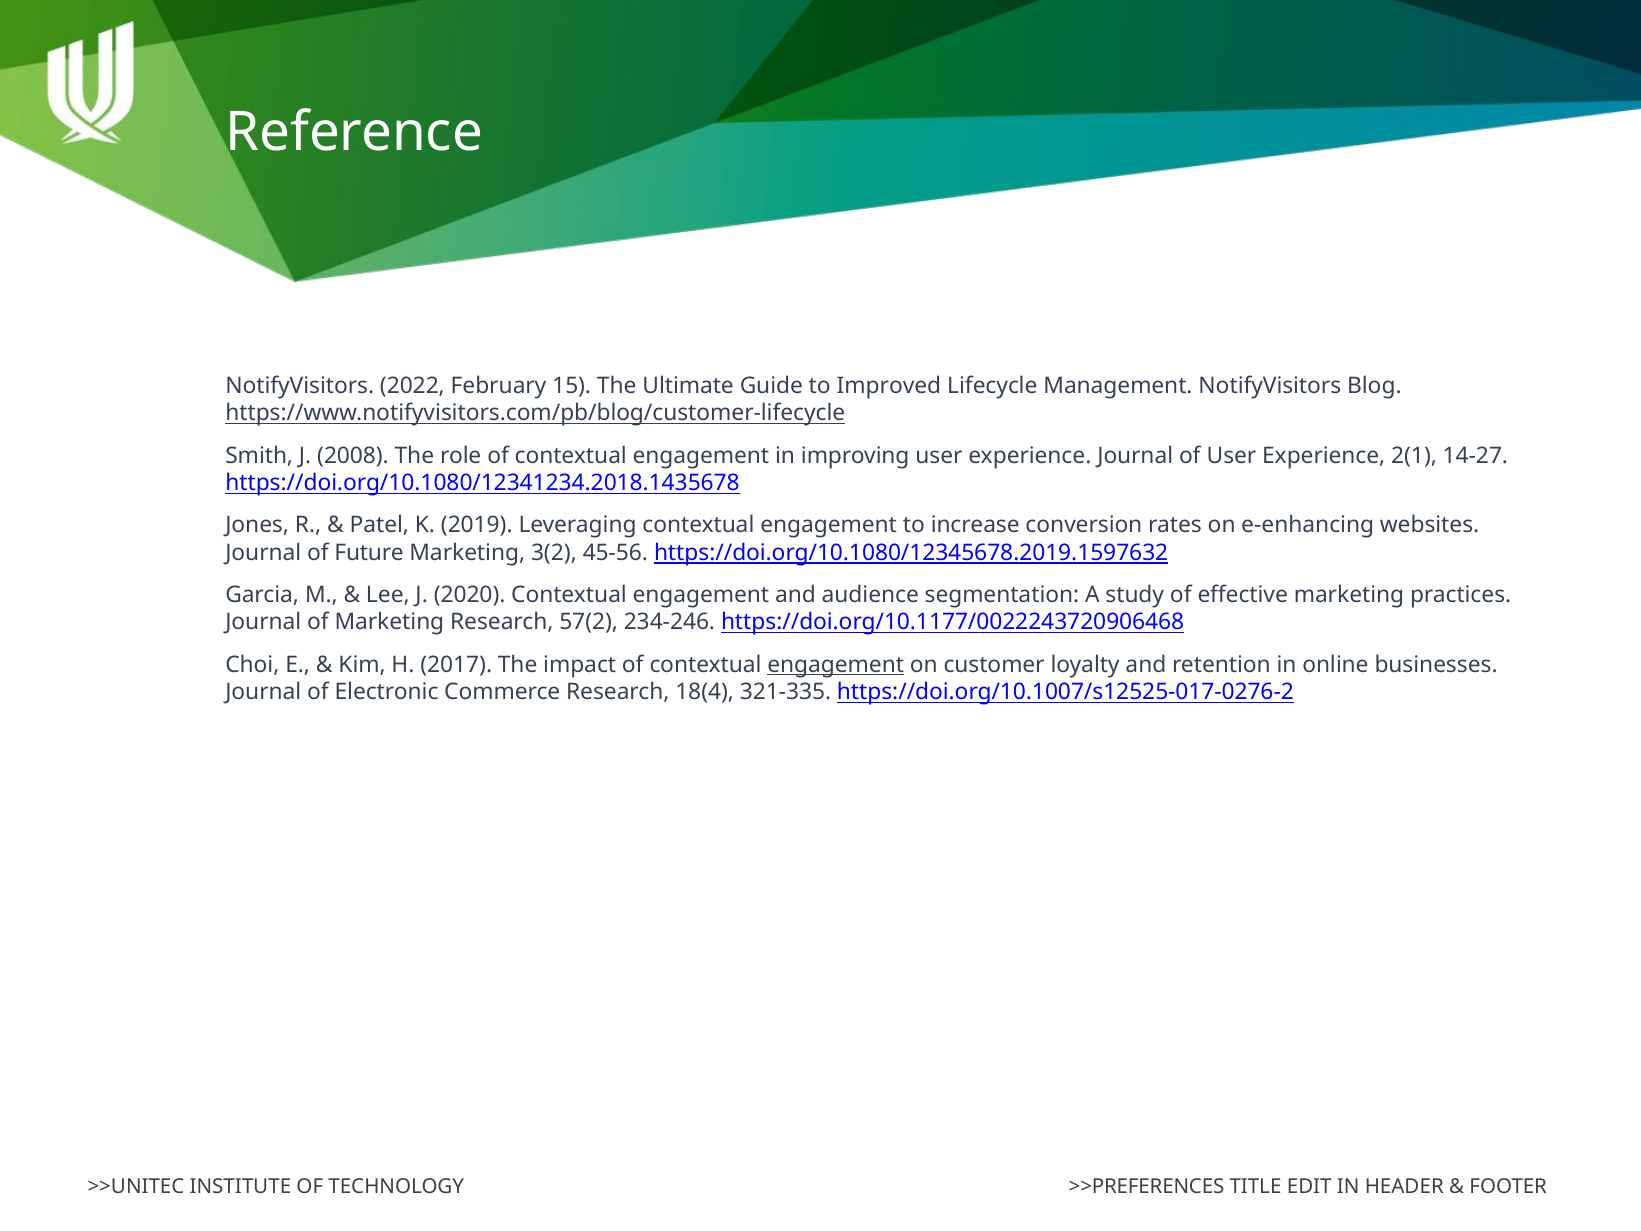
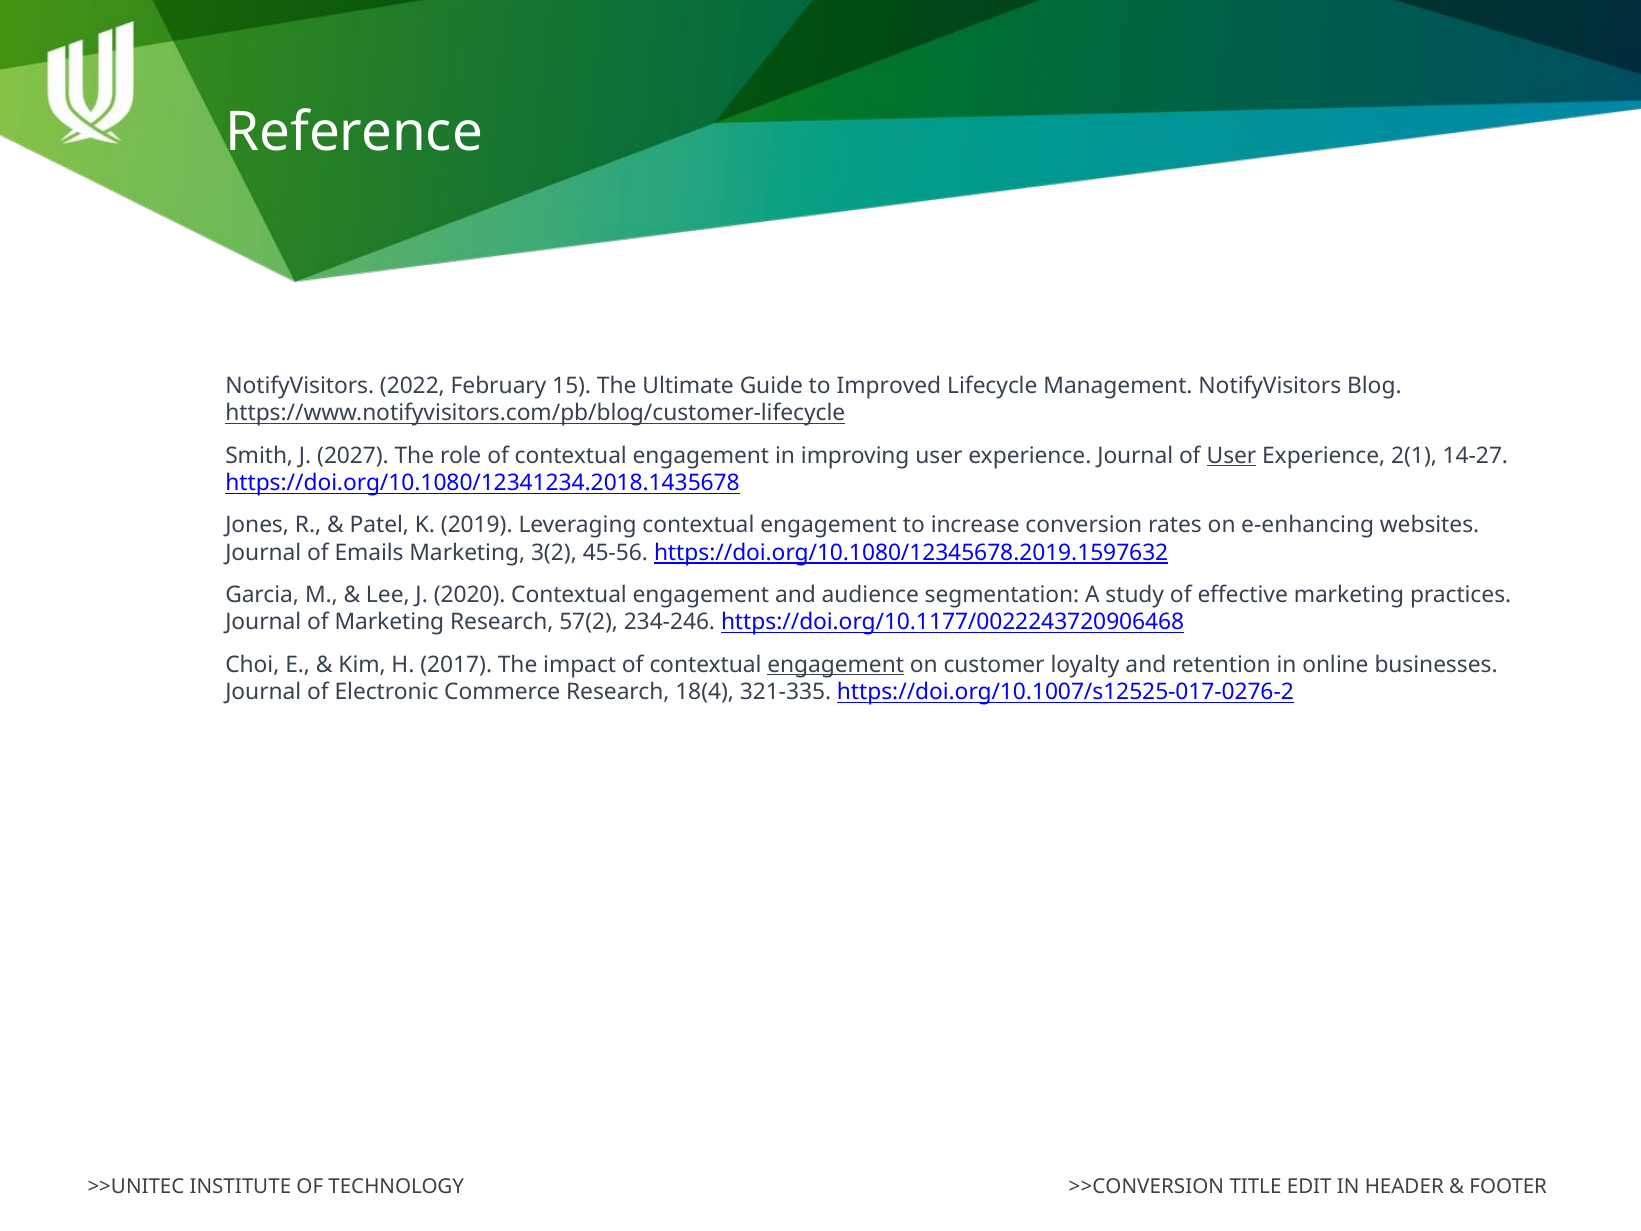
2008: 2008 -> 2027
User at (1231, 456) underline: none -> present
Future: Future -> Emails
>>PREFERENCES: >>PREFERENCES -> >>CONVERSION
